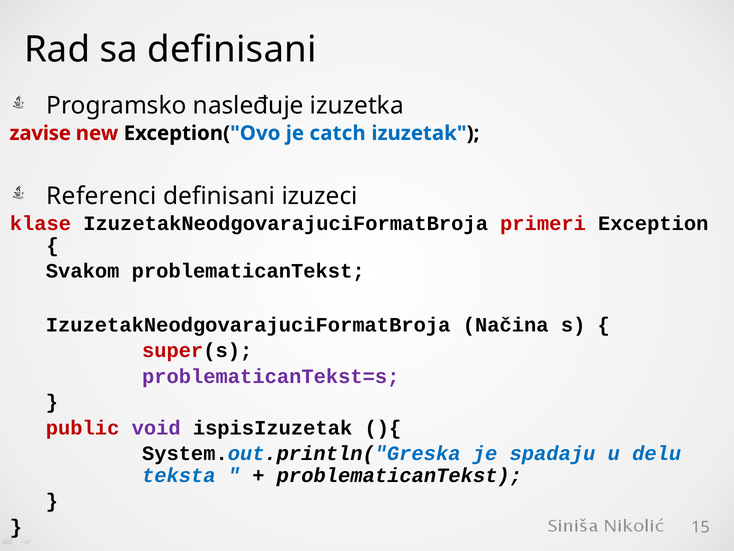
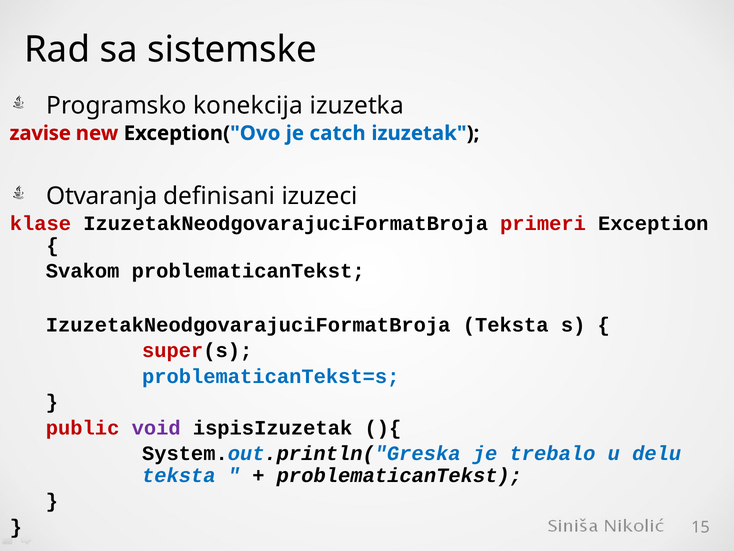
sa definisani: definisani -> sistemske
nasleđuje: nasleđuje -> konekcija
Referenci: Referenci -> Otvaranja
IzuzetakNeodgovarajuciFormatBroja Načina: Načina -> Teksta
problematicanTekst=s colour: purple -> blue
spadaju: spadaju -> trebalo
